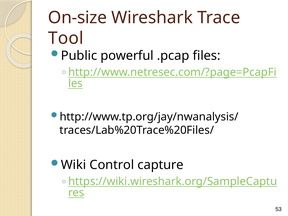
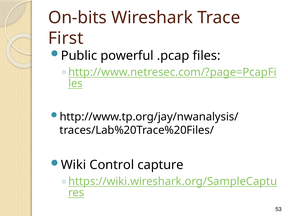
On-size: On-size -> On-bits
Tool: Tool -> First
